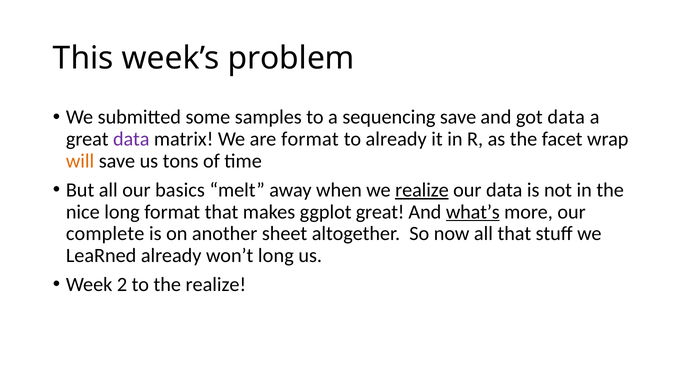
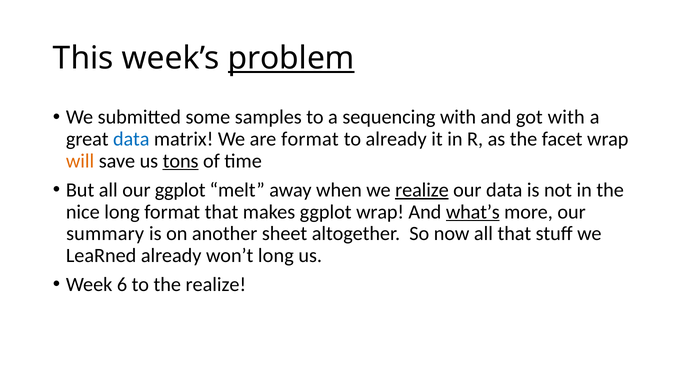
problem underline: none -> present
sequencing save: save -> with
got data: data -> with
data at (131, 139) colour: purple -> blue
tons underline: none -> present
our basics: basics -> ggplot
ggplot great: great -> wrap
complete: complete -> summary
2: 2 -> 6
